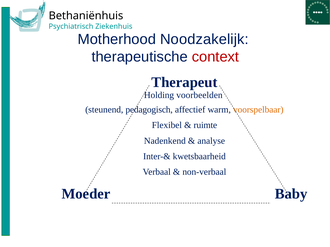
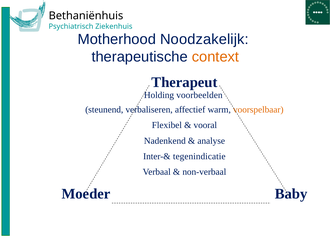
context colour: red -> orange
pedagogisch: pedagogisch -> verbaliseren
ruimte: ruimte -> vooral
kwetsbaarheid: kwetsbaarheid -> tegenindicatie
